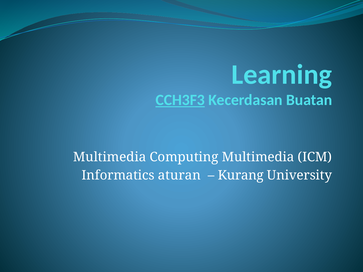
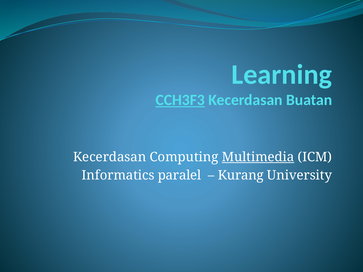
Multimedia at (110, 157): Multimedia -> Kecerdasan
Multimedia at (258, 157) underline: none -> present
aturan: aturan -> paralel
